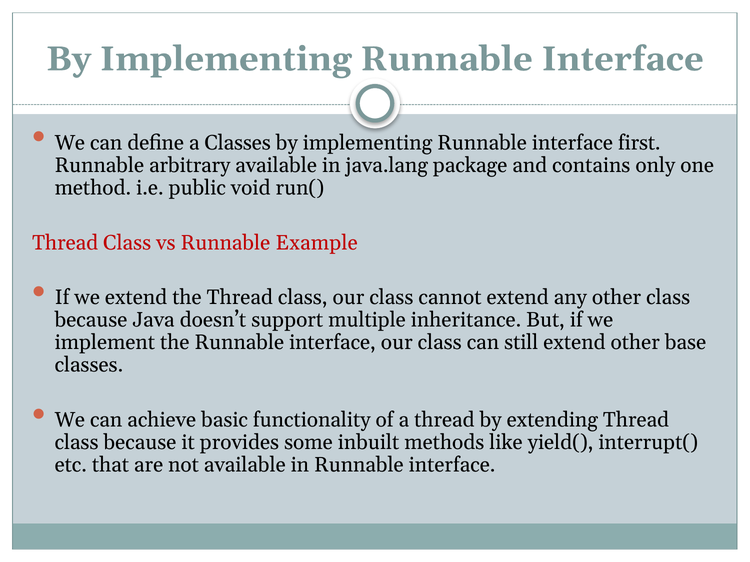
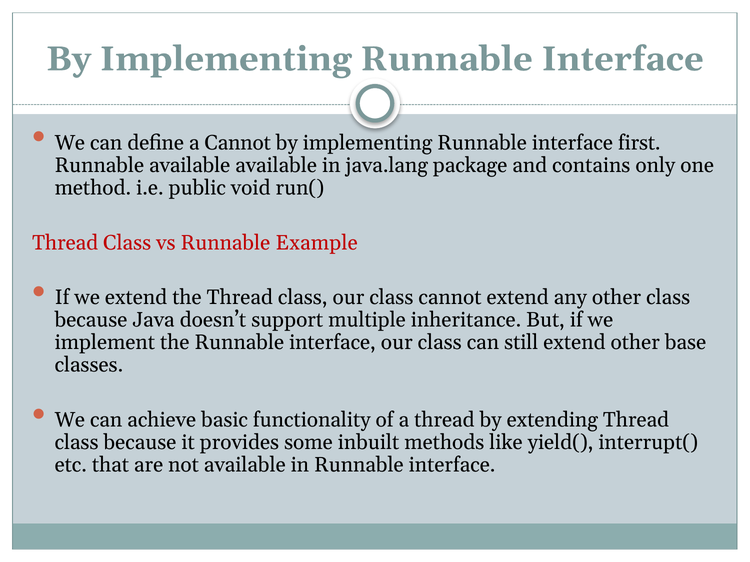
a Classes: Classes -> Cannot
Runnable arbitrary: arbitrary -> available
